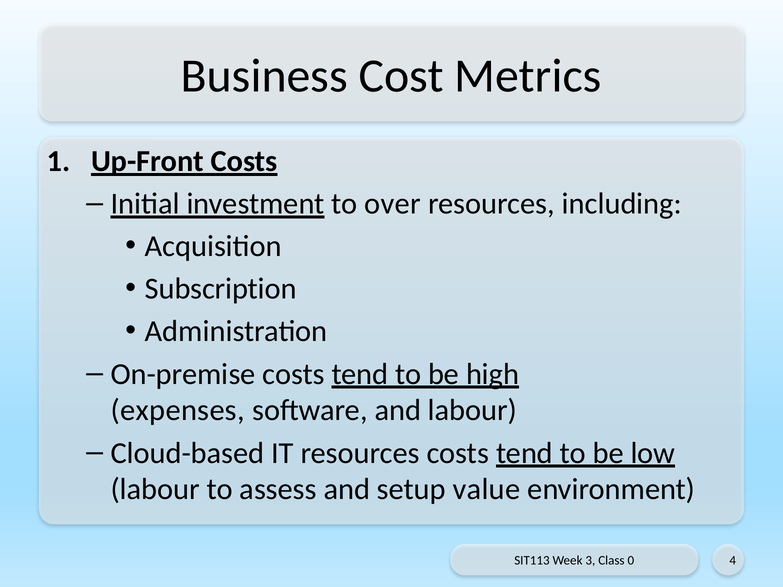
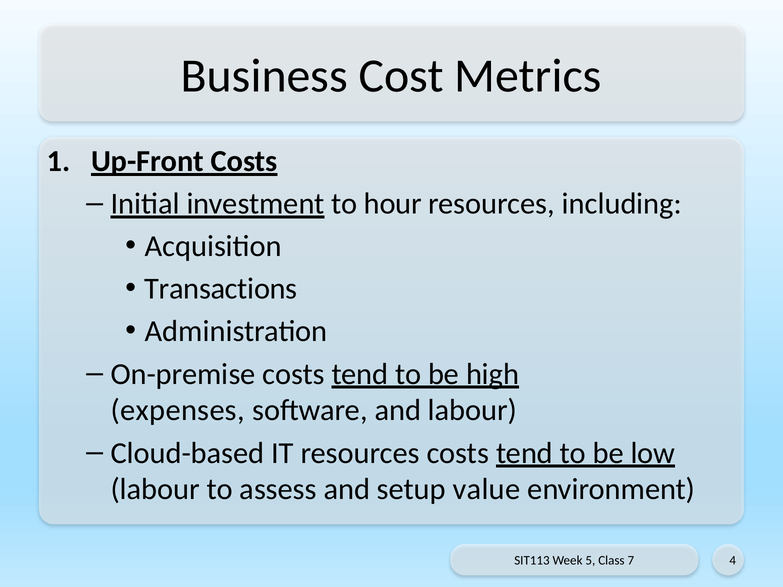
over: over -> hour
Subscription: Subscription -> Transactions
3: 3 -> 5
0: 0 -> 7
